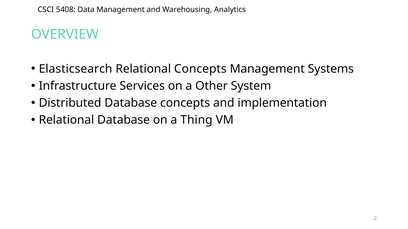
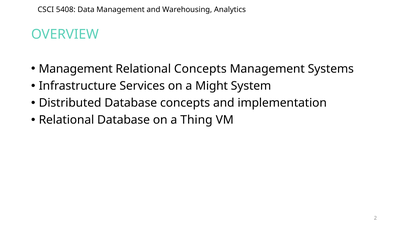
Elasticsearch at (76, 69): Elasticsearch -> Management
Other: Other -> Might
